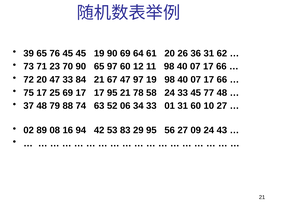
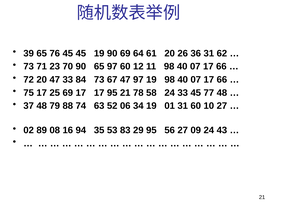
84 21: 21 -> 73
34 33: 33 -> 19
42: 42 -> 35
